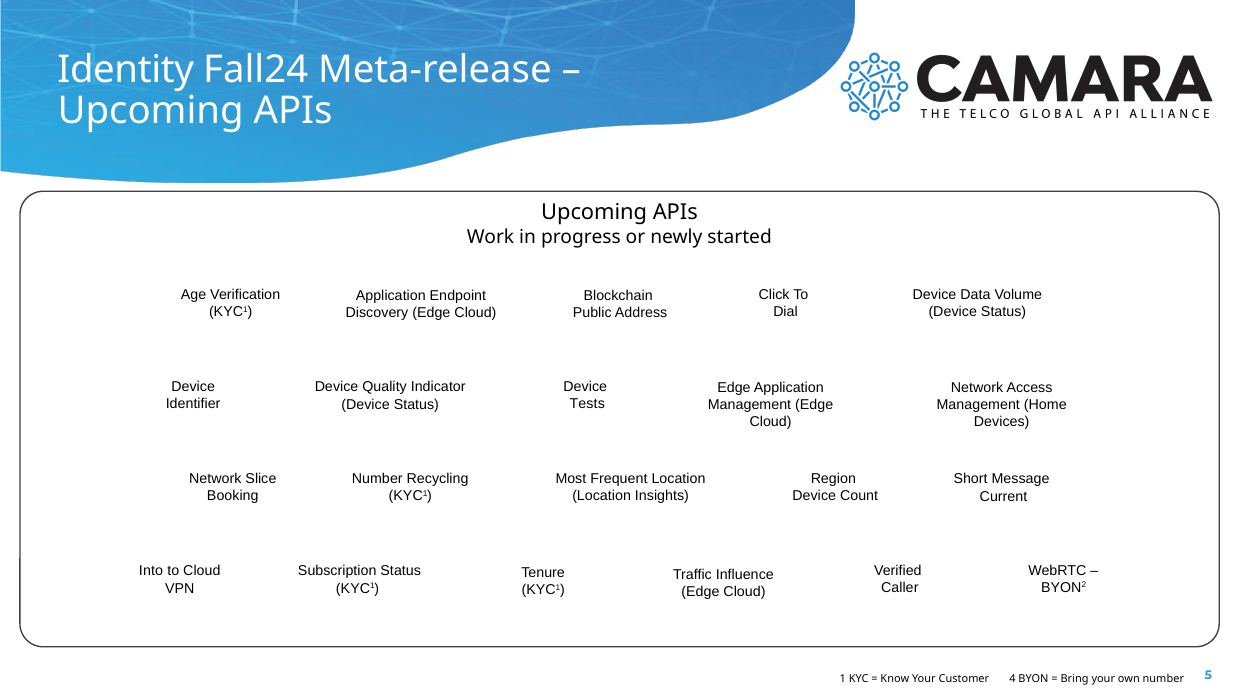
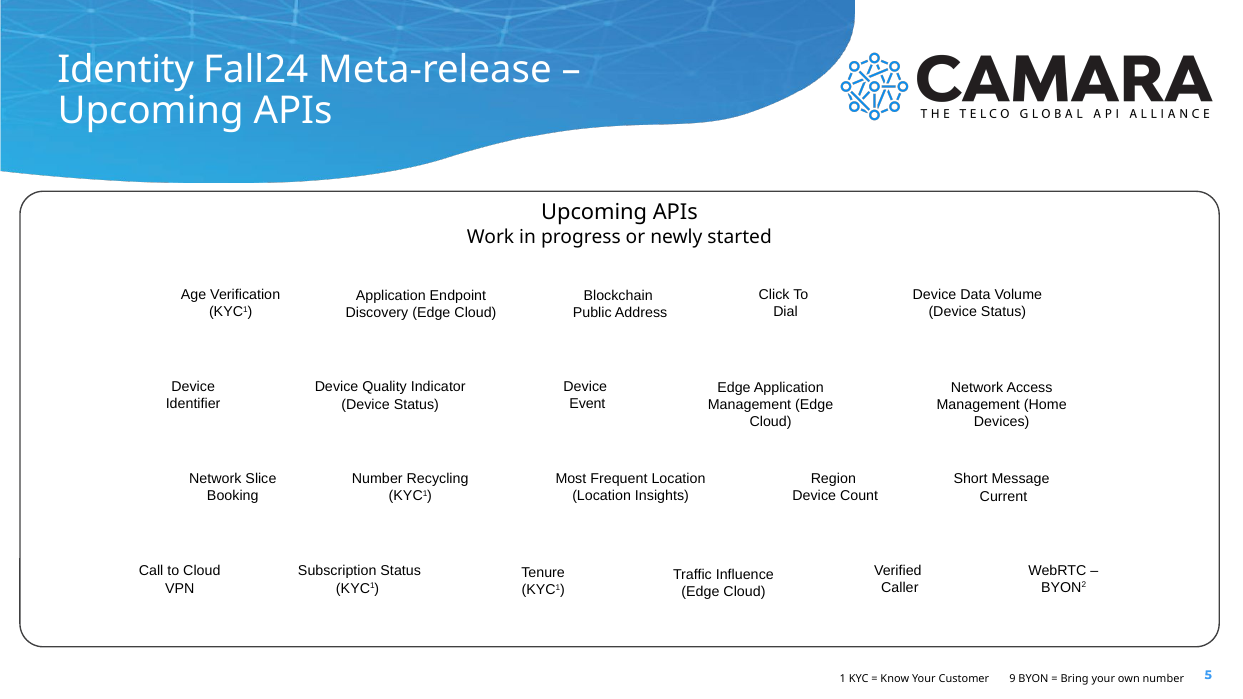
Tests: Tests -> Event
Into: Into -> Call
4: 4 -> 9
